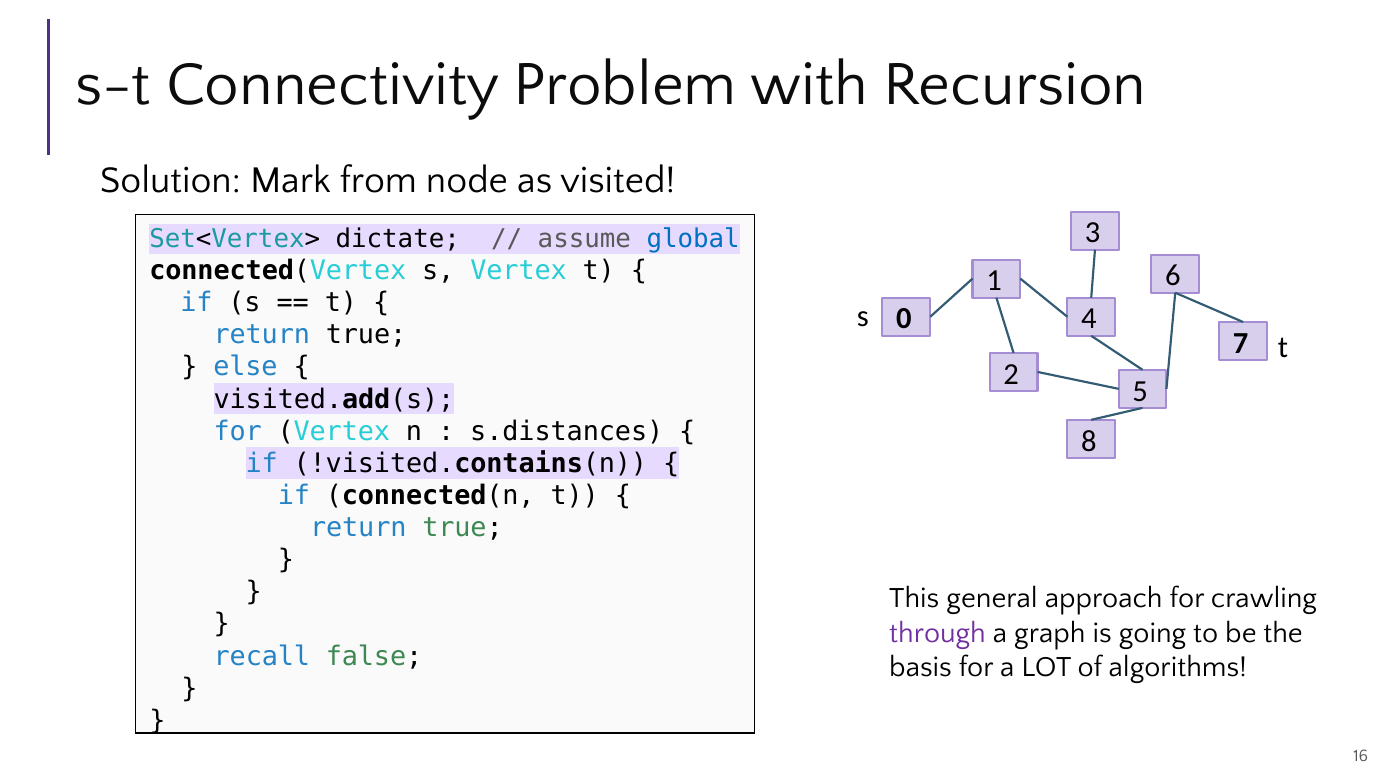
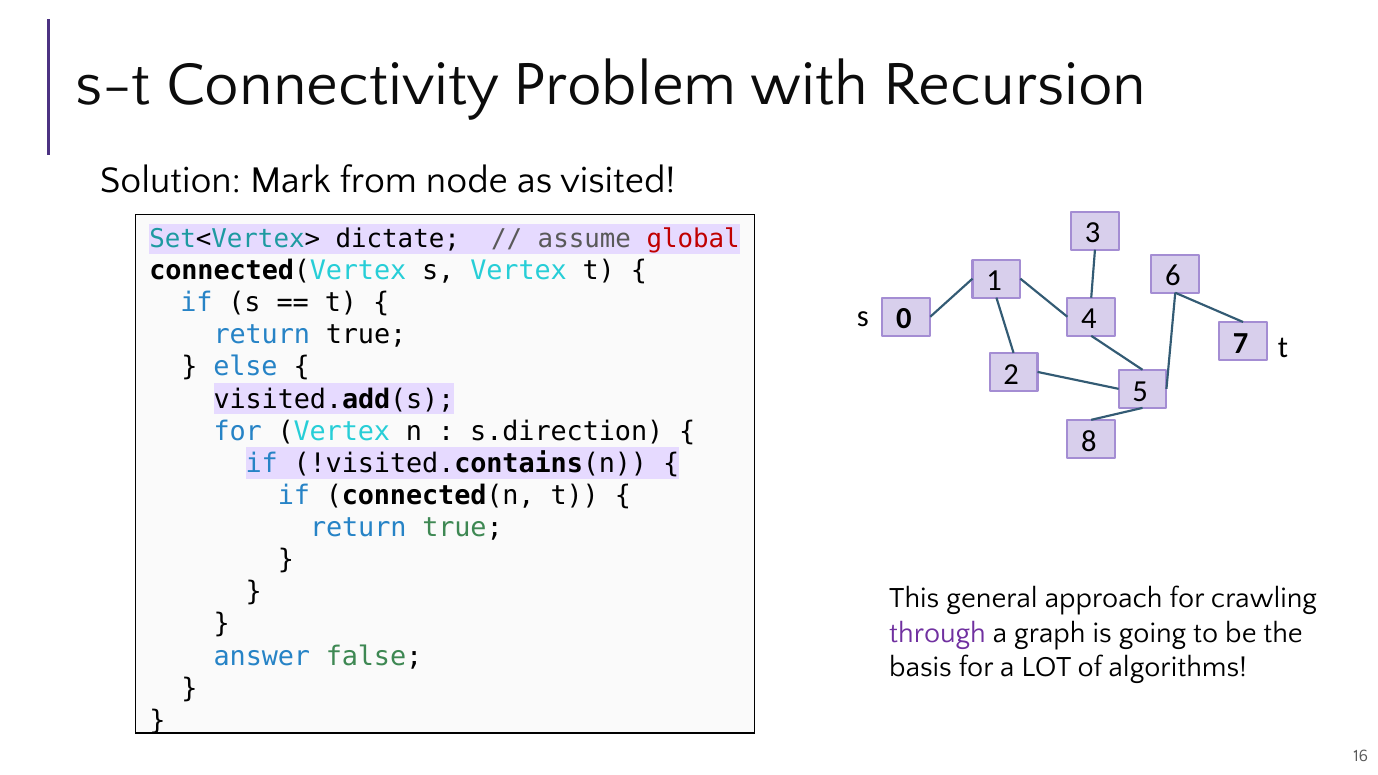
global colour: blue -> red
s.distances: s.distances -> s.direction
recall: recall -> answer
